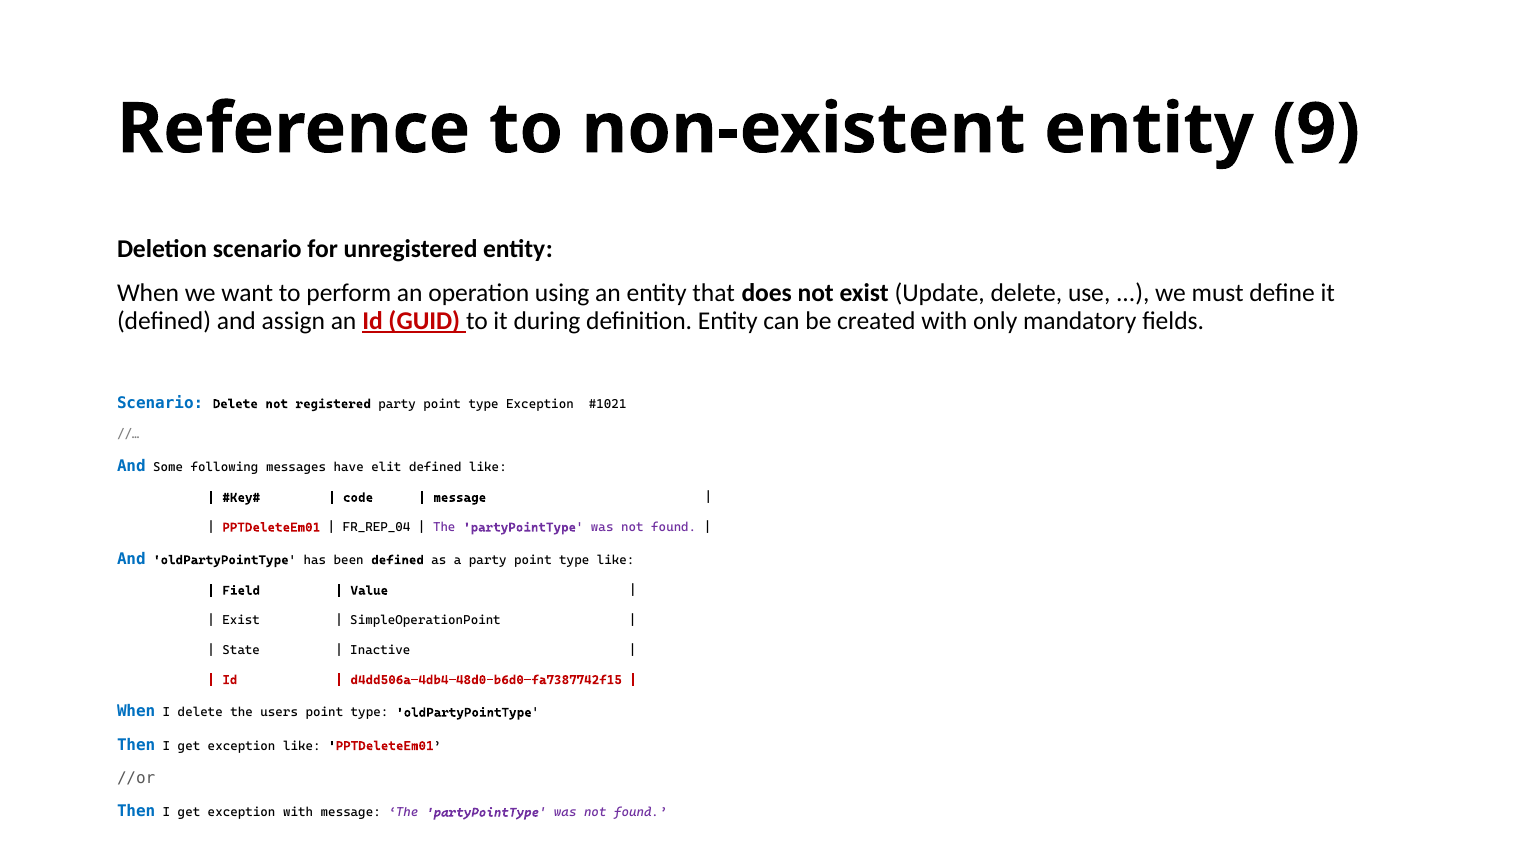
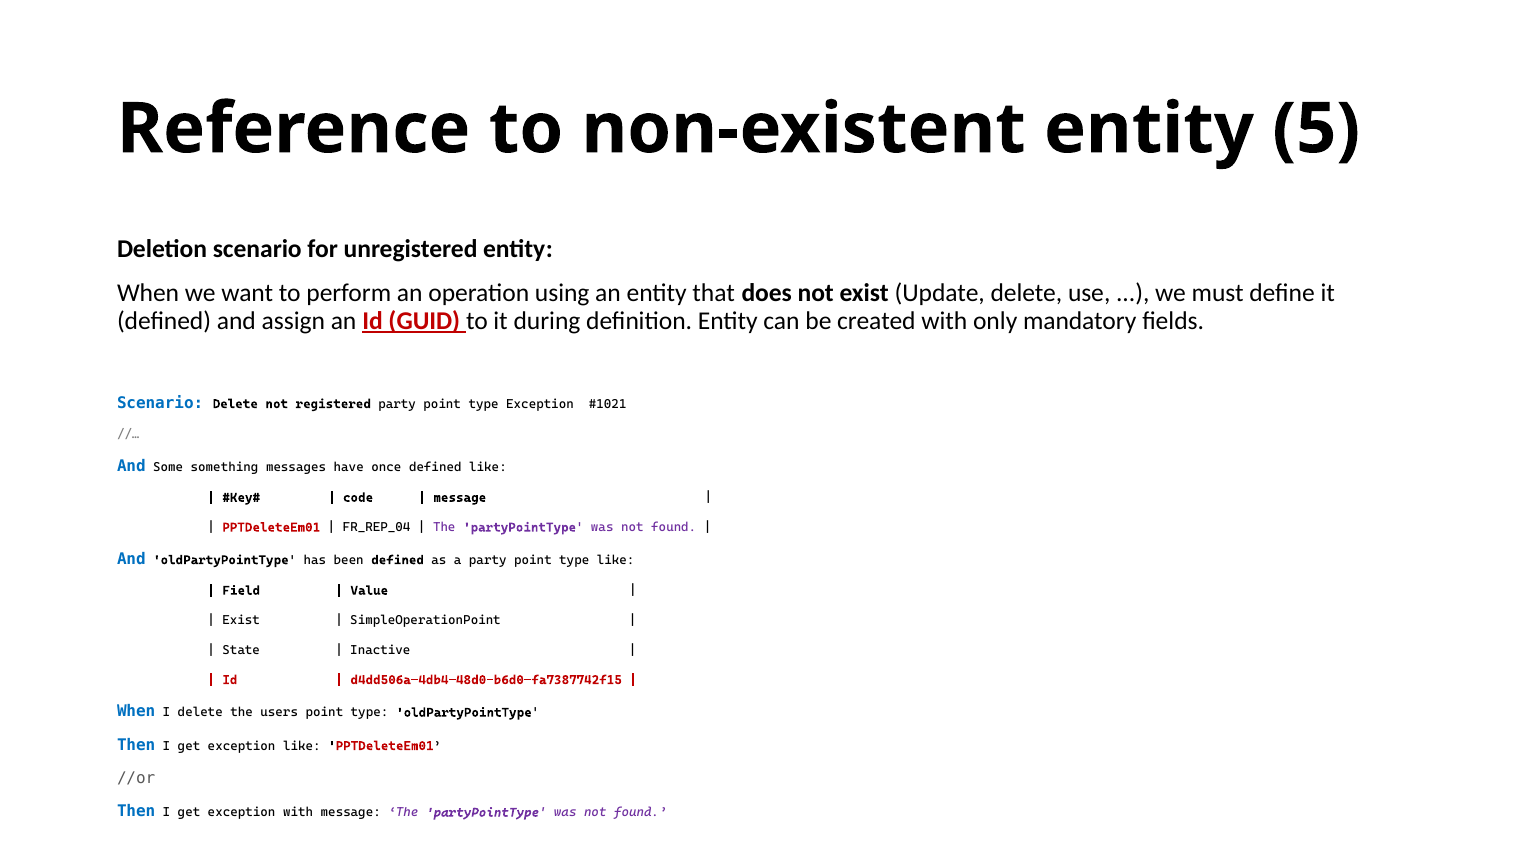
9: 9 -> 5
following: following -> something
elit: elit -> once
